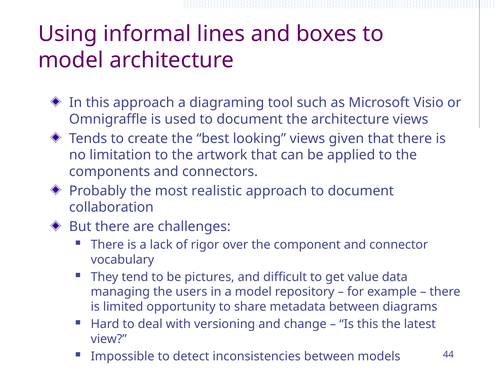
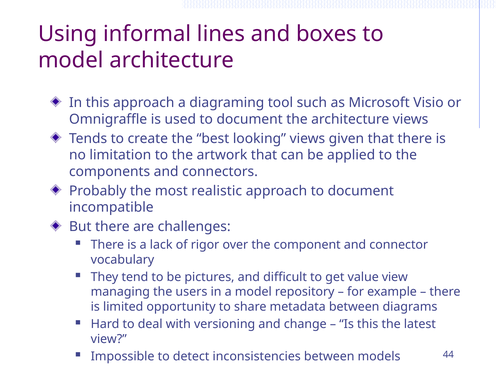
collaboration: collaboration -> incompatible
value data: data -> view
